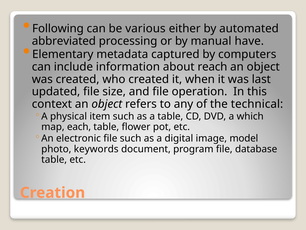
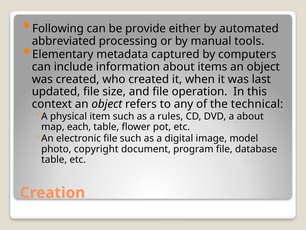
various: various -> provide
have: have -> tools
reach: reach -> items
a table: table -> rules
a which: which -> about
keywords: keywords -> copyright
